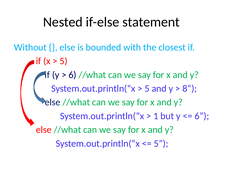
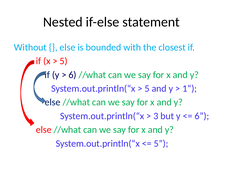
8“: 8“ -> 1“
1: 1 -> 3
